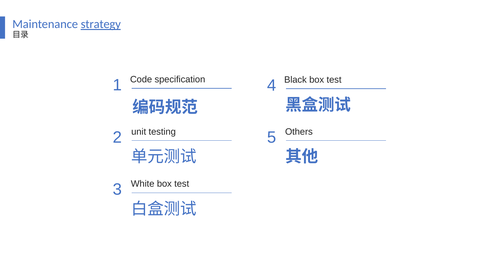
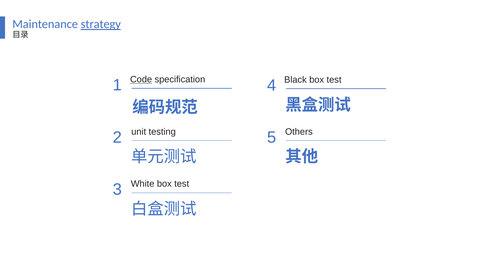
Code underline: none -> present
